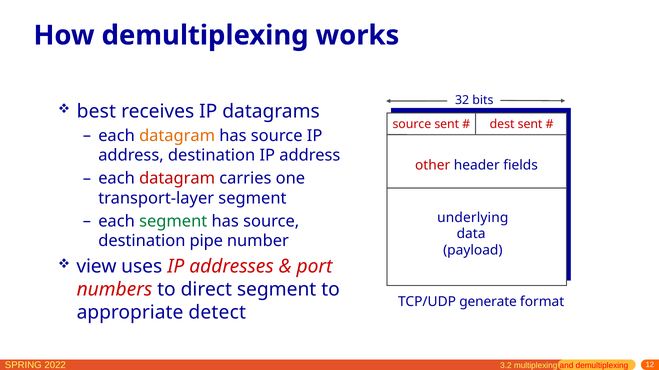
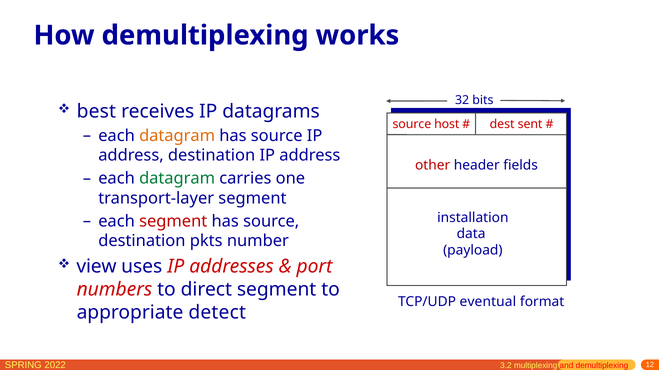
source sent: sent -> host
datagram at (177, 179) colour: red -> green
underlying: underlying -> installation
segment at (173, 222) colour: green -> red
pipe: pipe -> pkts
generate: generate -> eventual
